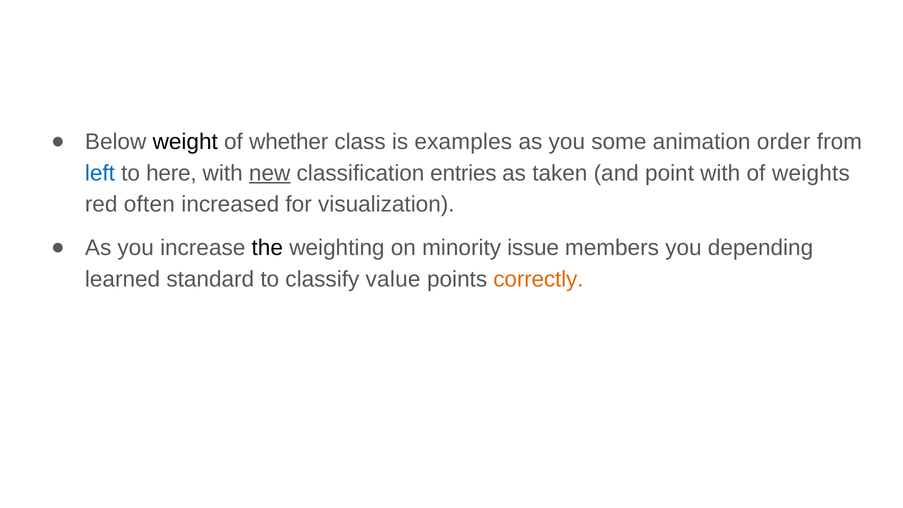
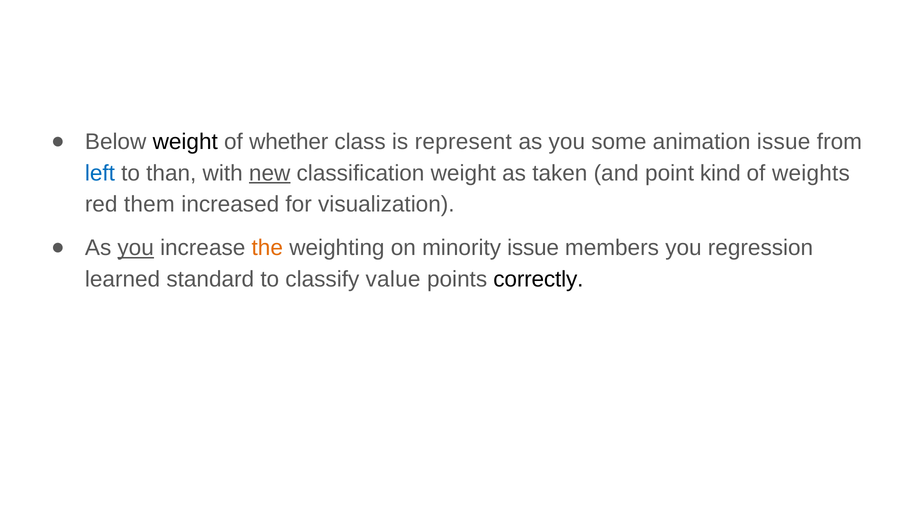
examples: examples -> represent
animation order: order -> issue
here: here -> than
classification entries: entries -> weight
point with: with -> kind
often: often -> them
you at (136, 248) underline: none -> present
the colour: black -> orange
depending: depending -> regression
correctly colour: orange -> black
